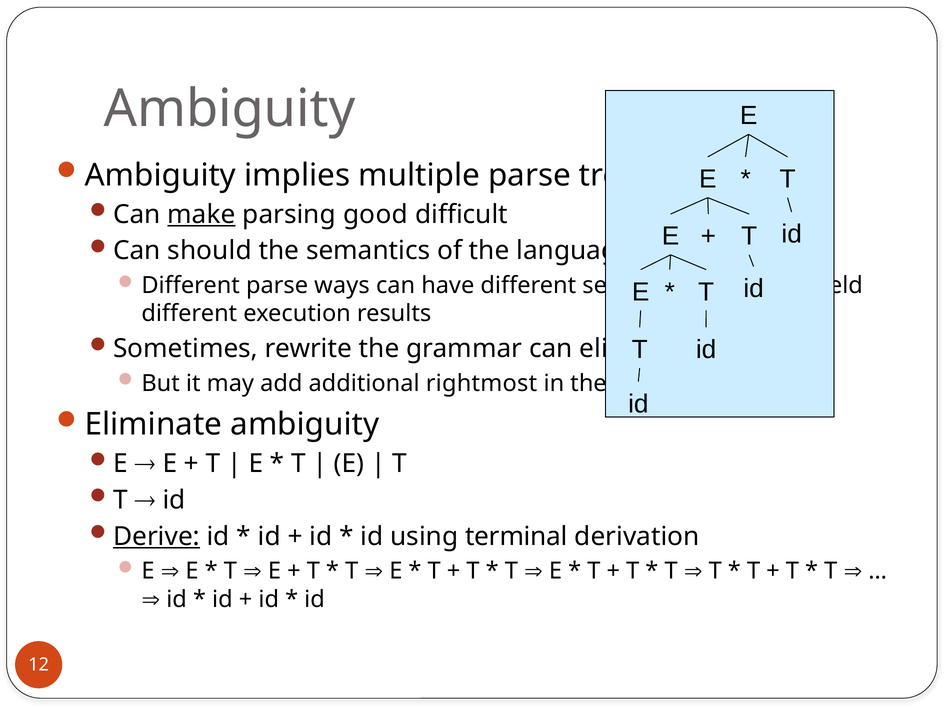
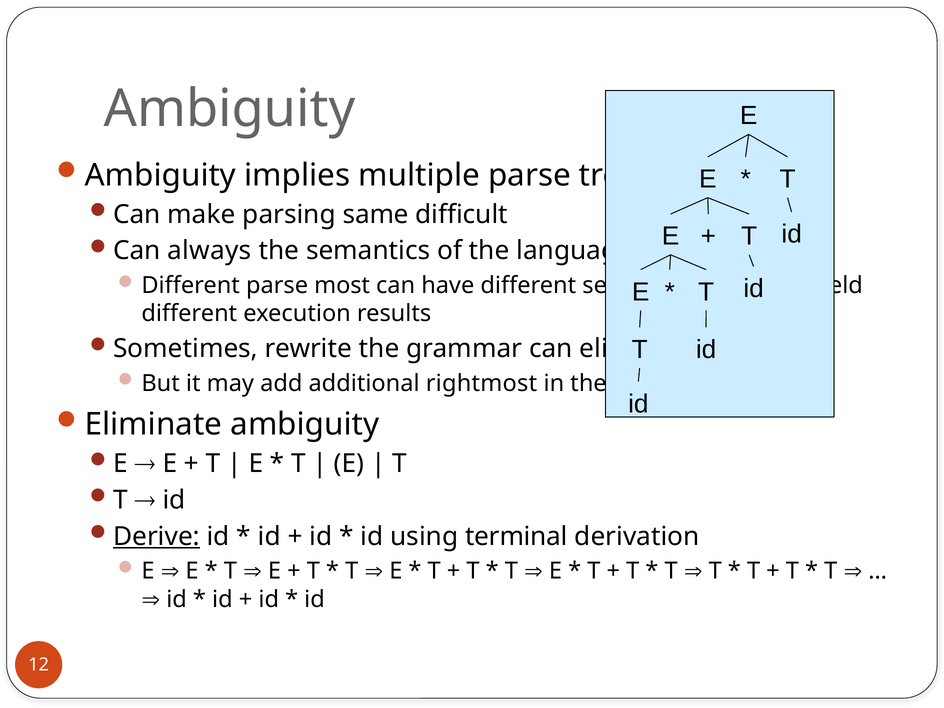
make underline: present -> none
good: good -> same
should: should -> always
ways: ways -> most
